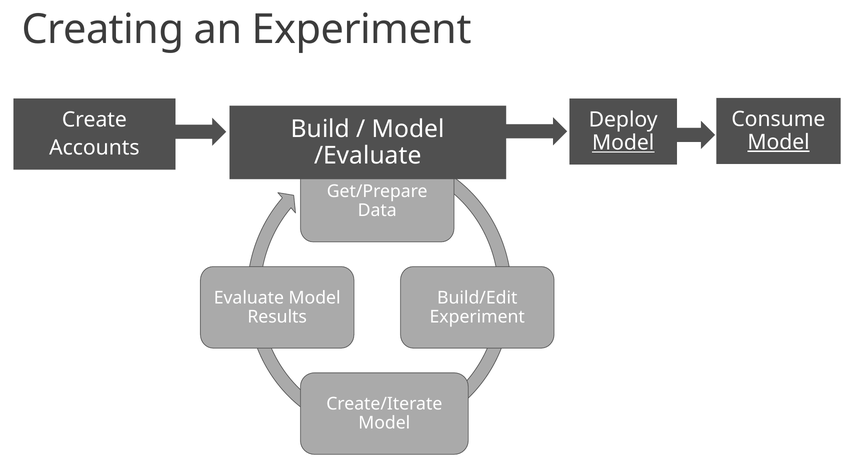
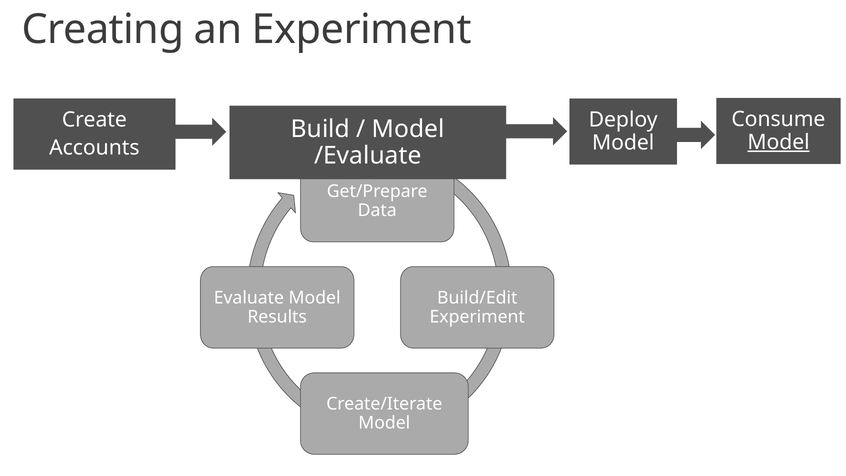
Model at (623, 143) underline: present -> none
